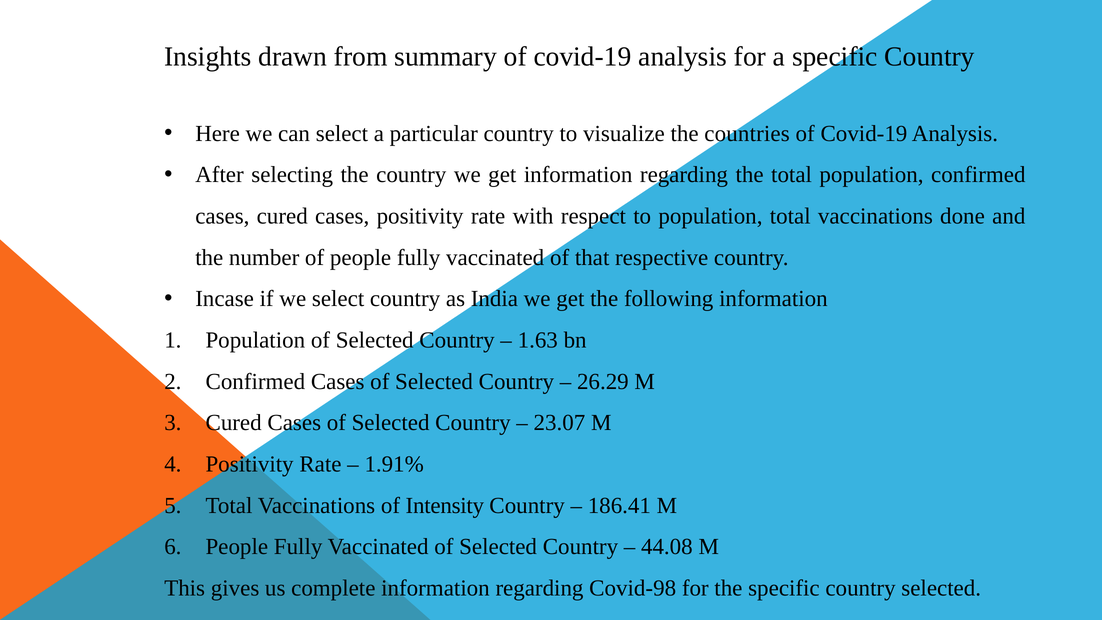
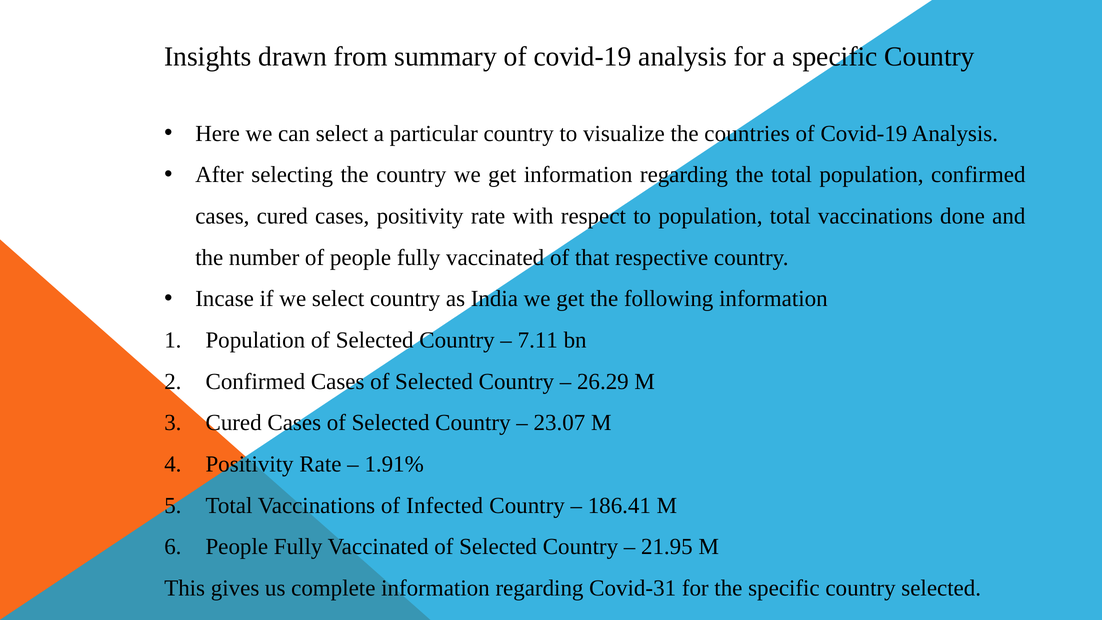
1.63: 1.63 -> 7.11
Intensity: Intensity -> Infected
44.08: 44.08 -> 21.95
Covid-98: Covid-98 -> Covid-31
